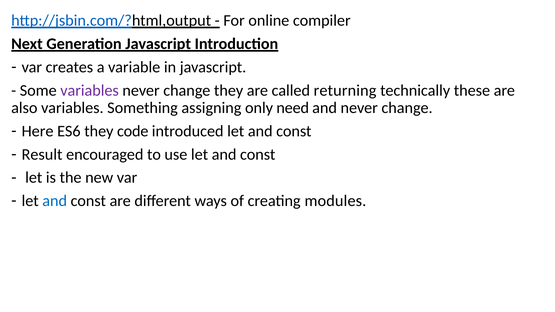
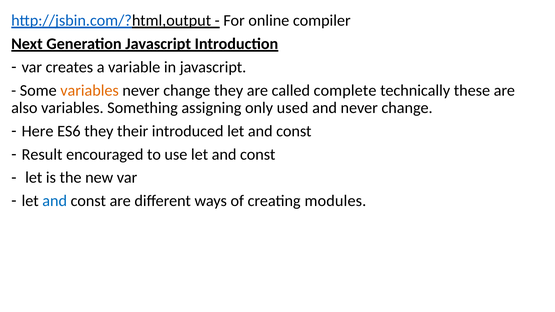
variables at (90, 90) colour: purple -> orange
returning: returning -> complete
need: need -> used
code: code -> their
